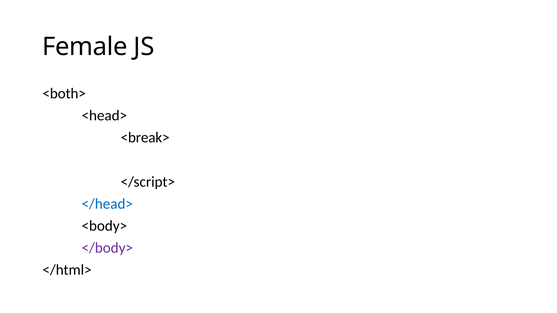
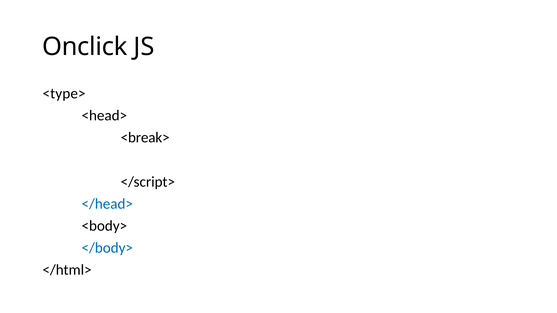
Female: Female -> Onclick
<both>: <both> -> <type>
</body> colour: purple -> blue
